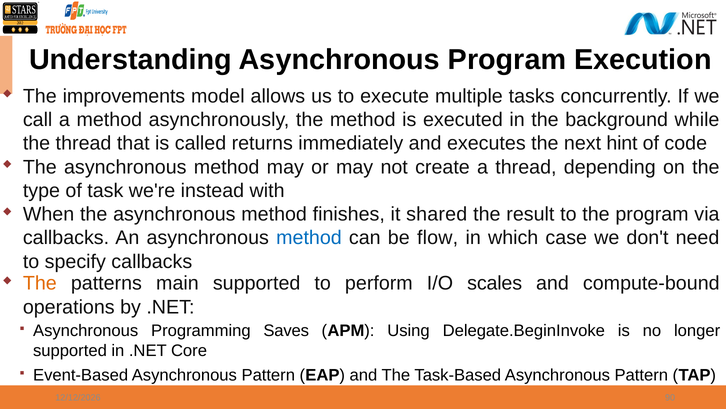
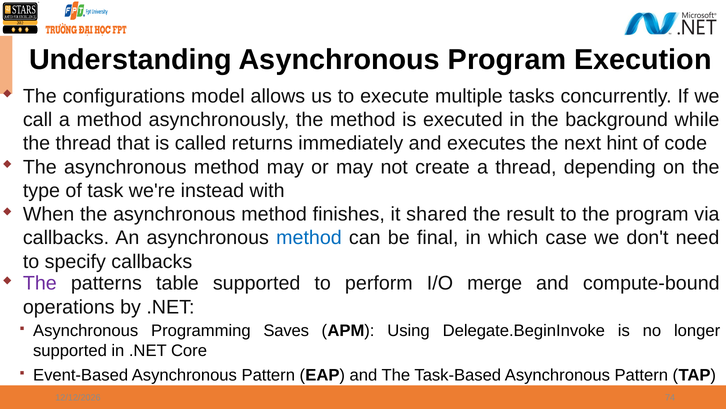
improvements: improvements -> configurations
flow: flow -> final
The at (40, 283) colour: orange -> purple
main: main -> table
scales: scales -> merge
90: 90 -> 74
